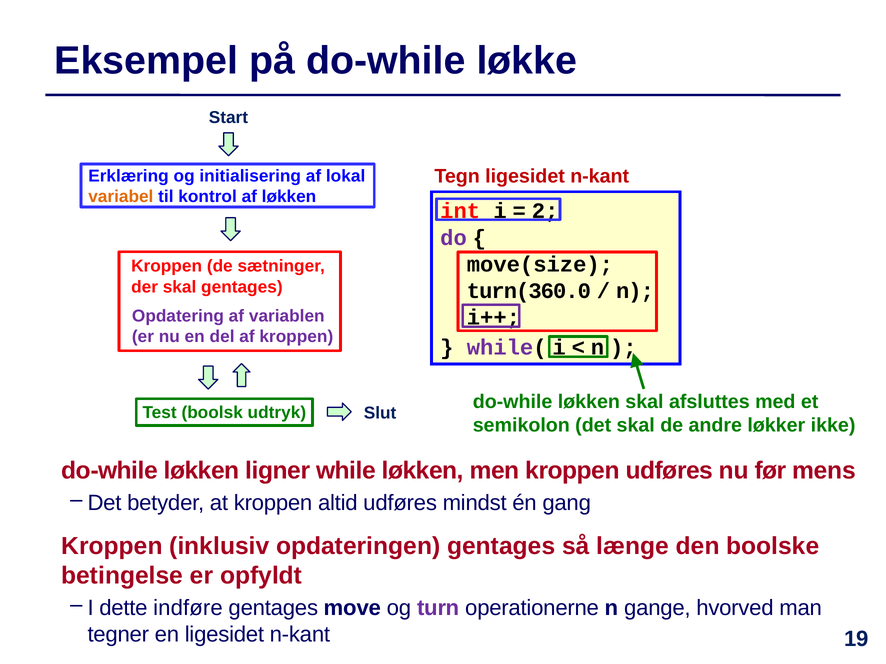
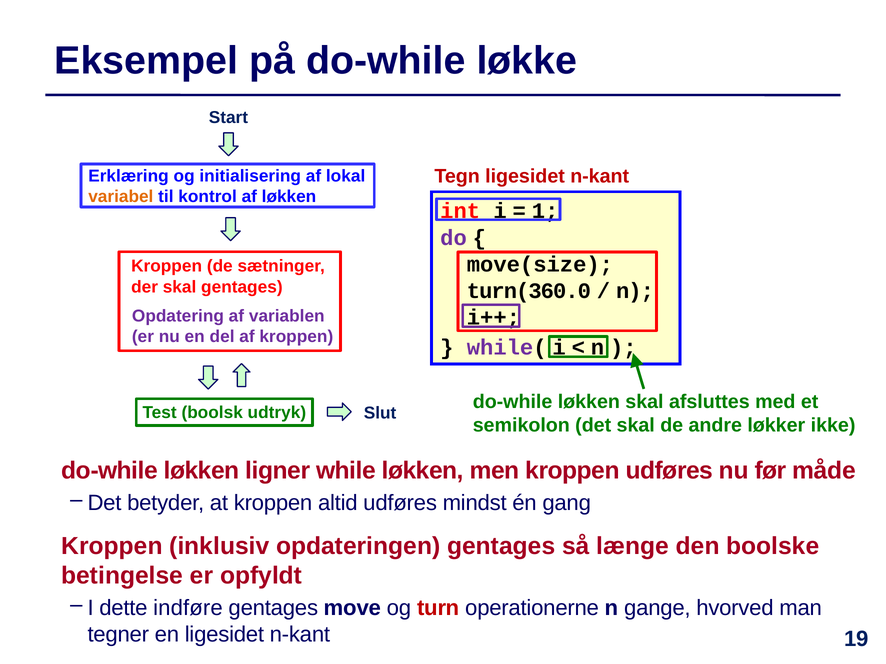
2: 2 -> 1
mens: mens -> måde
turn colour: purple -> red
